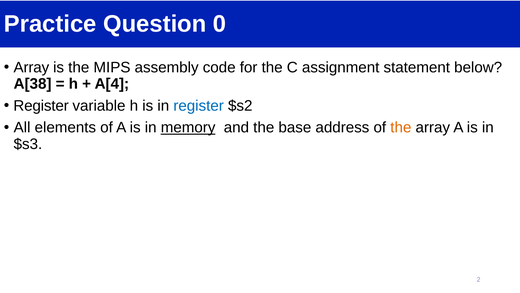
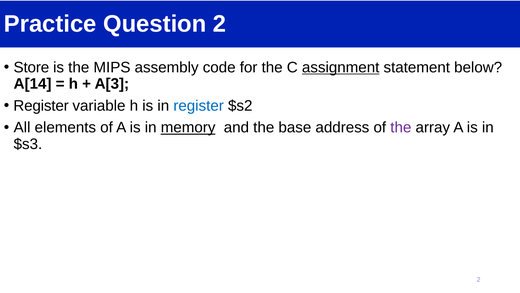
Question 0: 0 -> 2
Array at (31, 67): Array -> Store
assignment underline: none -> present
A[38: A[38 -> A[14
A[4: A[4 -> A[3
the at (401, 127) colour: orange -> purple
